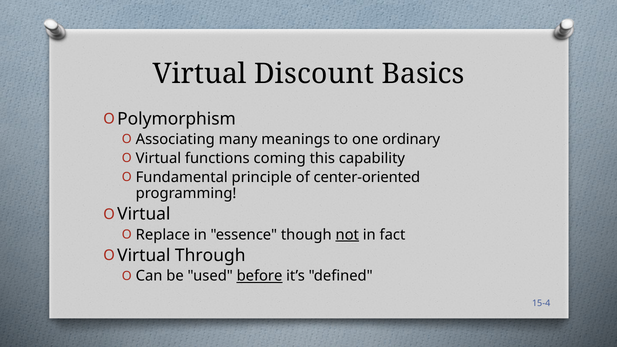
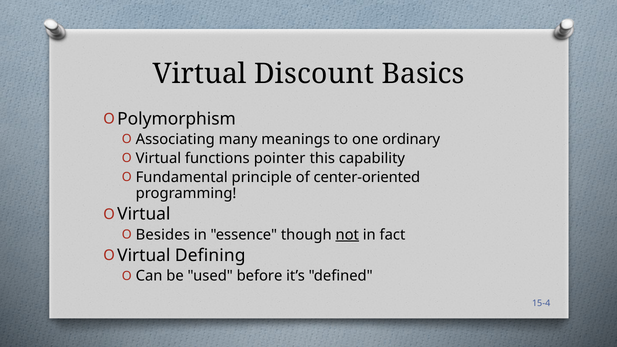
coming: coming -> pointer
Replace: Replace -> Besides
Through: Through -> Defining
before underline: present -> none
